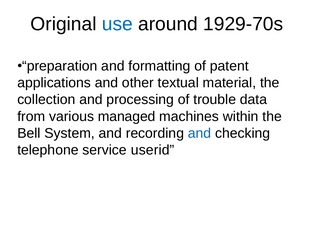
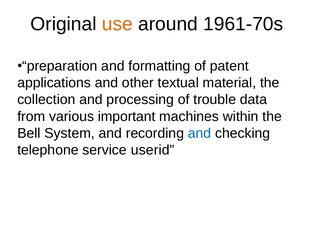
use colour: blue -> orange
1929-70s: 1929-70s -> 1961-70s
managed: managed -> important
